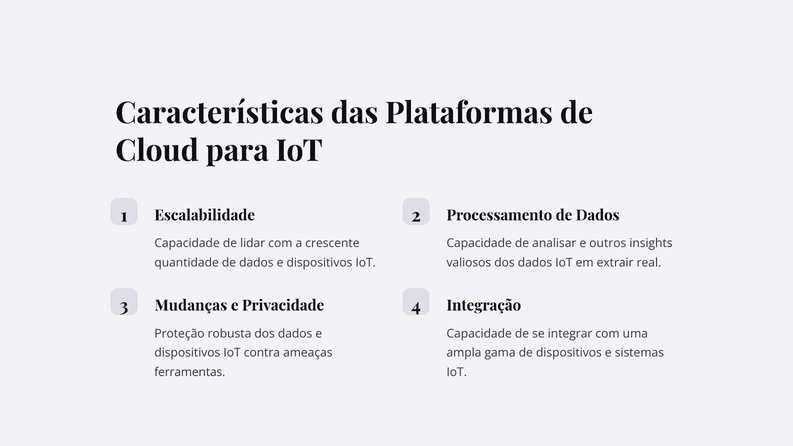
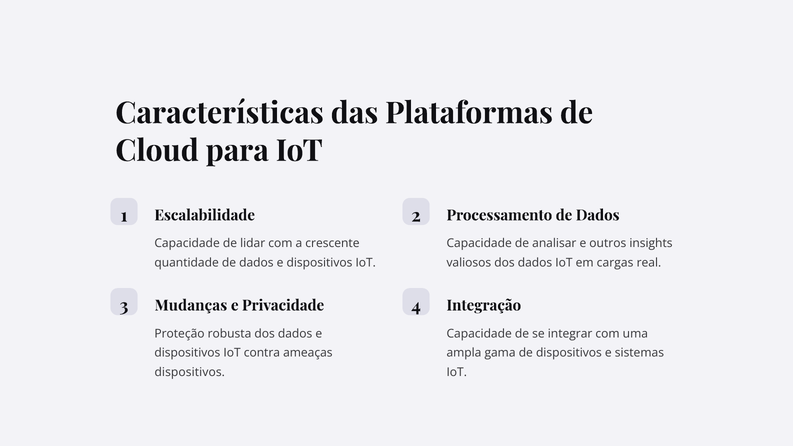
extrair: extrair -> cargas
ferramentas at (190, 372): ferramentas -> dispositivos
